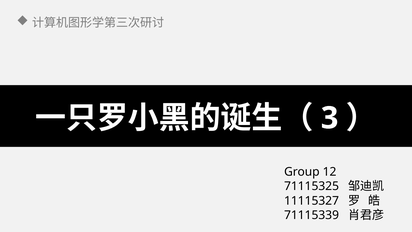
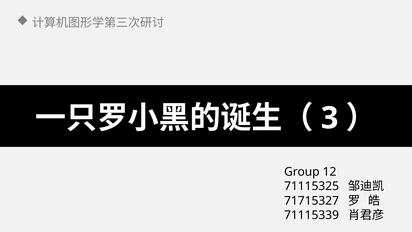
11115327: 11115327 -> 71715327
